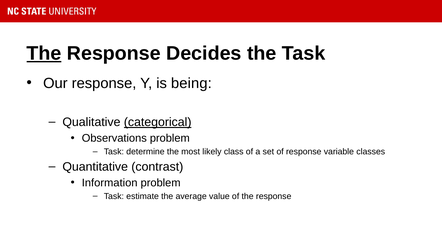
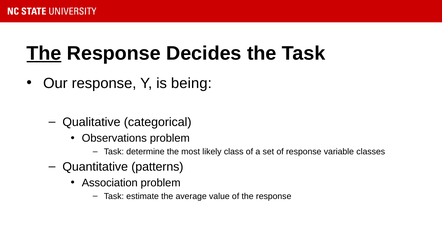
categorical underline: present -> none
contrast: contrast -> patterns
Information: Information -> Association
